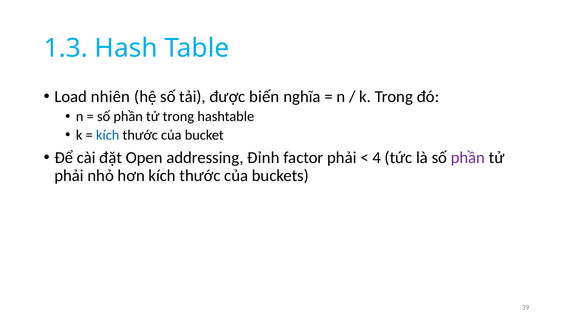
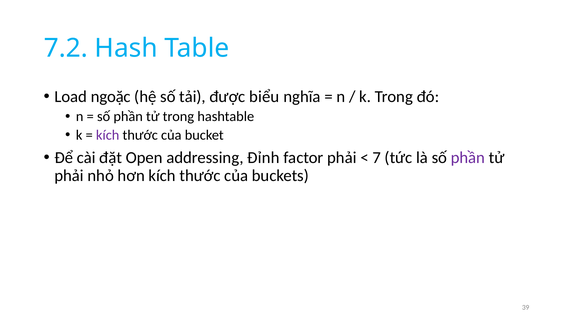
1.3: 1.3 -> 7.2
nhiên: nhiên -> ngoặc
biến: biến -> biểu
kích at (108, 135) colour: blue -> purple
4: 4 -> 7
